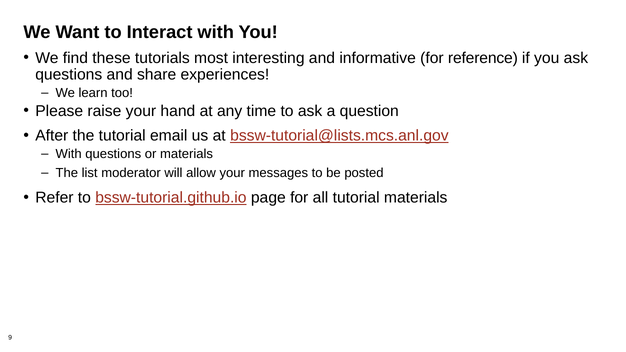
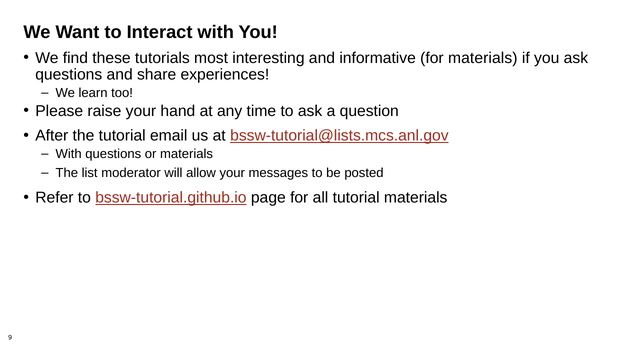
for reference: reference -> materials
